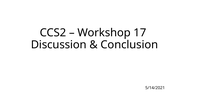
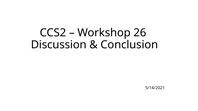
17: 17 -> 26
